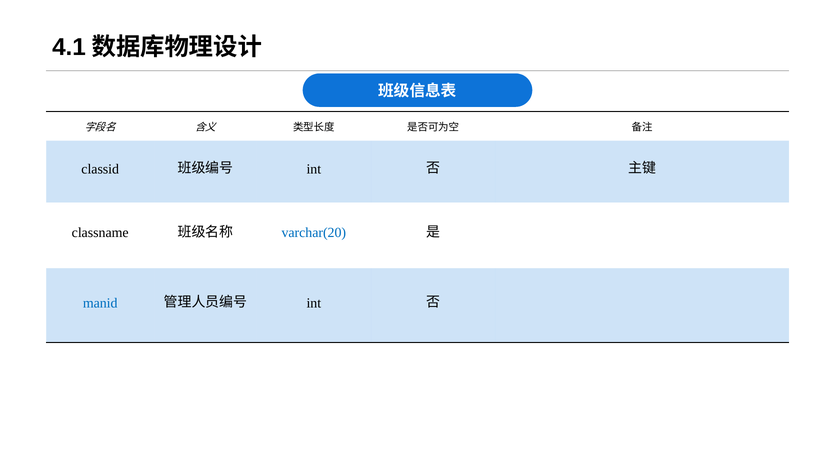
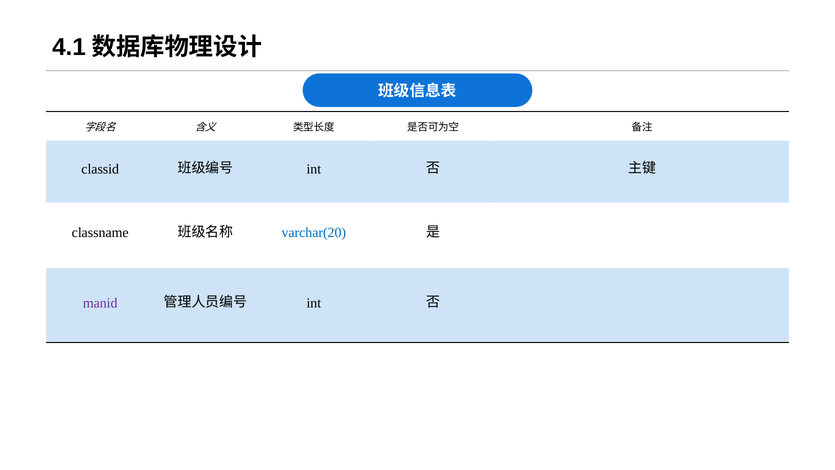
manid colour: blue -> purple
